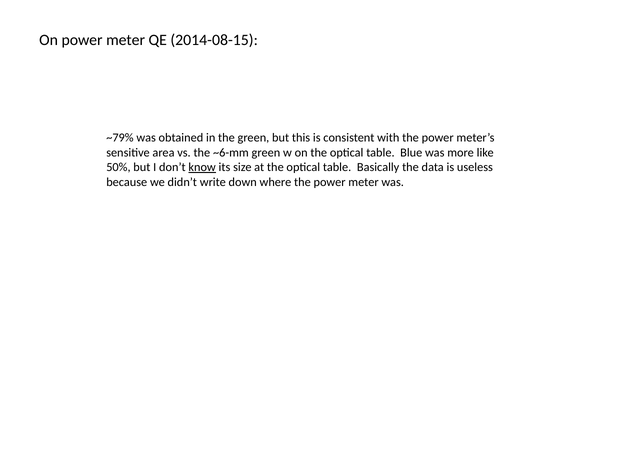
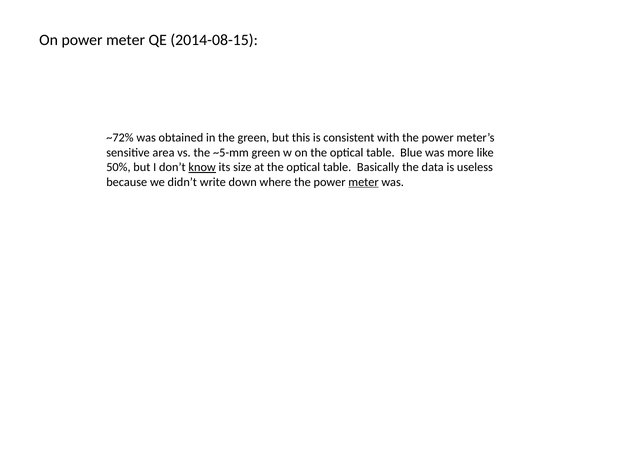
~79%: ~79% -> ~72%
~6-mm: ~6-mm -> ~5-mm
meter at (364, 182) underline: none -> present
